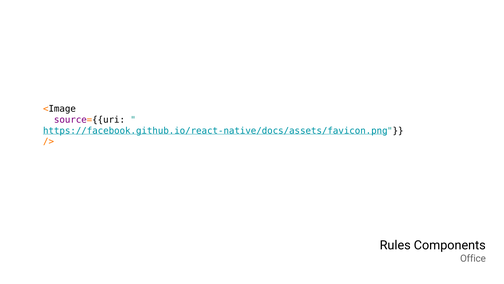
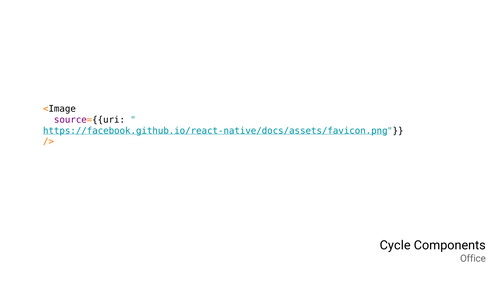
Rules: Rules -> Cycle
